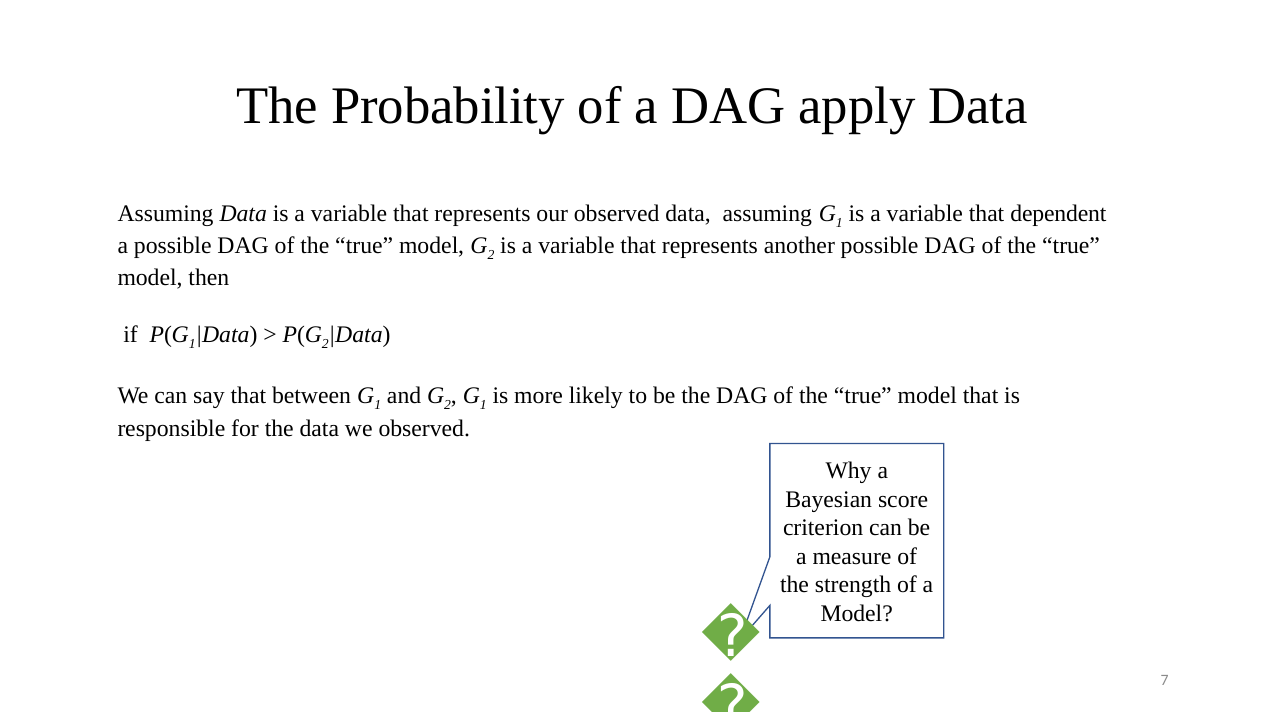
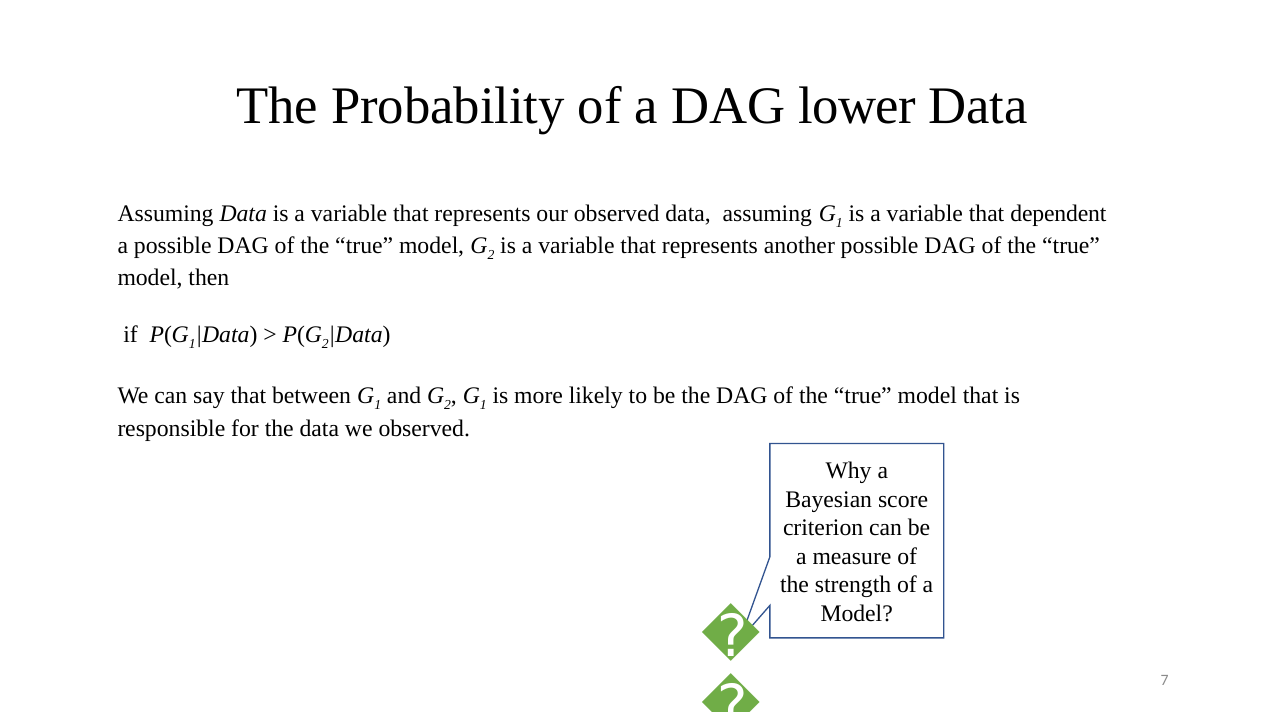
apply: apply -> lower
